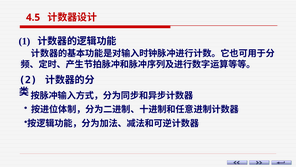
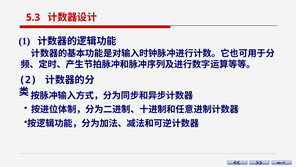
4.5: 4.5 -> 5.3
